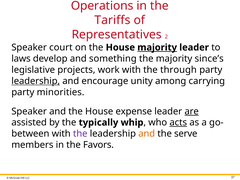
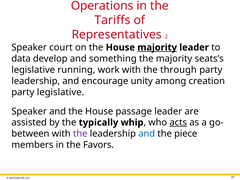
laws: laws -> data
since’s: since’s -> seats’s
projects: projects -> running
leadership at (36, 81) underline: present -> none
carrying: carrying -> creation
party minorities: minorities -> legislative
expense: expense -> passage
are underline: present -> none
and at (147, 134) colour: orange -> blue
serve: serve -> piece
